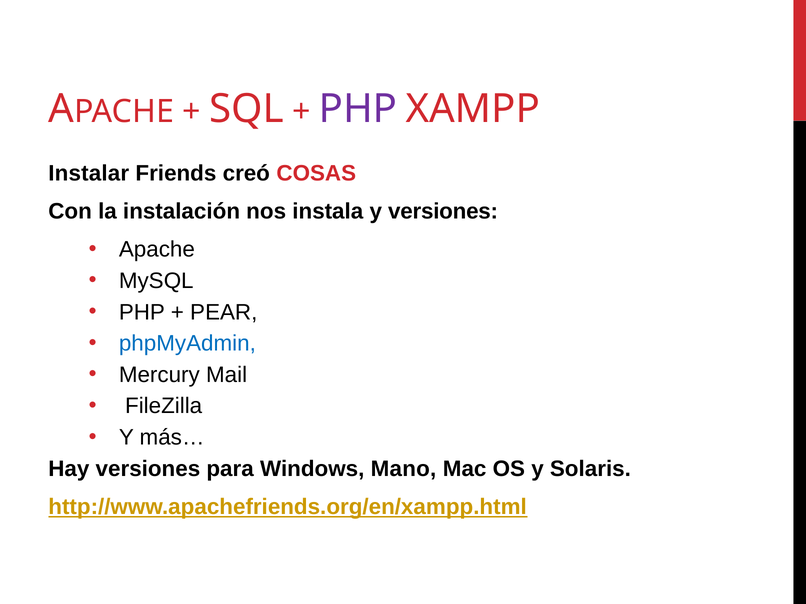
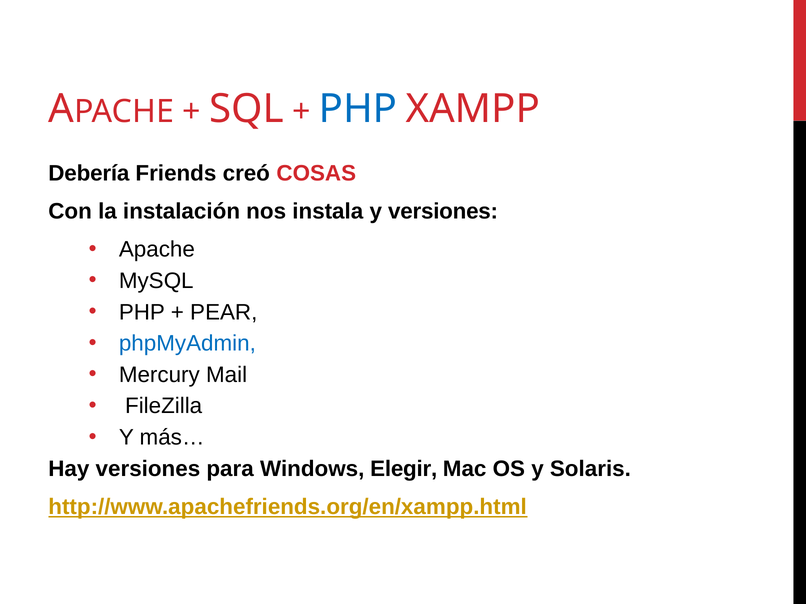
PHP at (358, 109) colour: purple -> blue
Instalar: Instalar -> Debería
Mano: Mano -> Elegir
